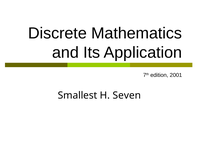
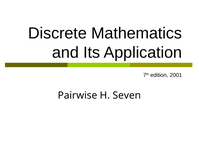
Smallest: Smallest -> Pairwise
